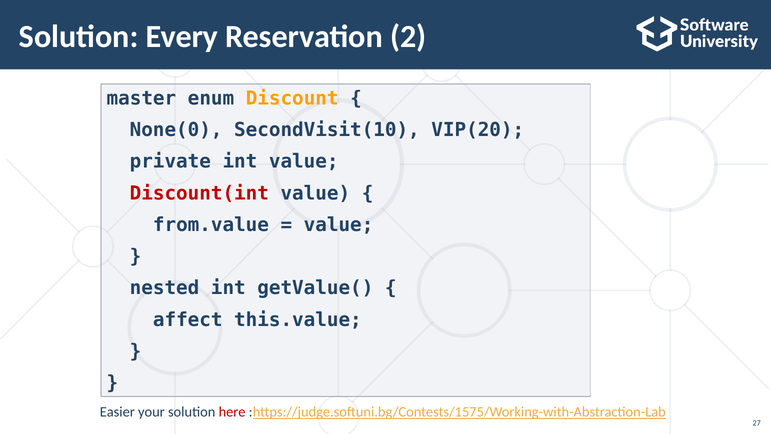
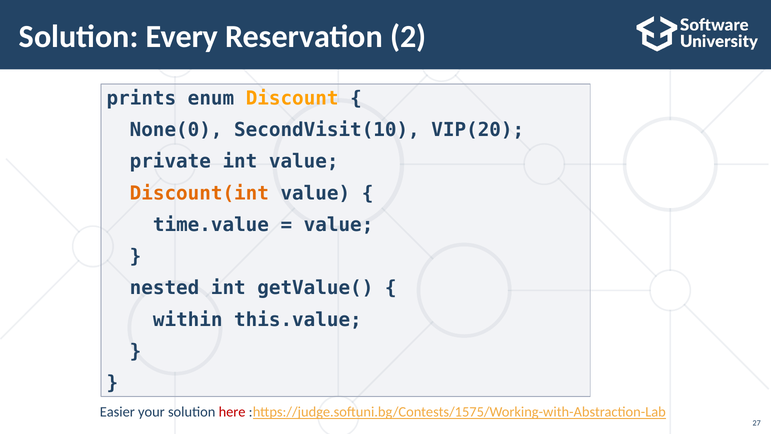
master: master -> prints
Discount(int colour: red -> orange
from.value: from.value -> time.value
affect: affect -> within
